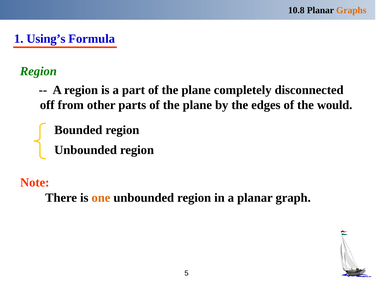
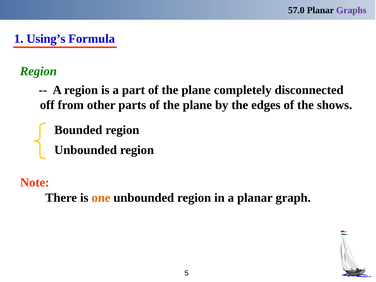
10.8: 10.8 -> 57.0
Graphs colour: orange -> purple
would: would -> shows
